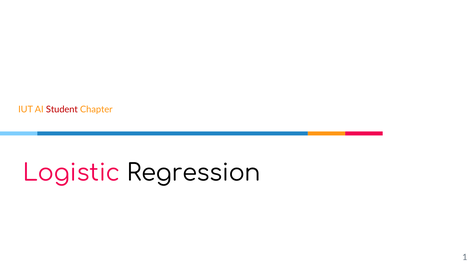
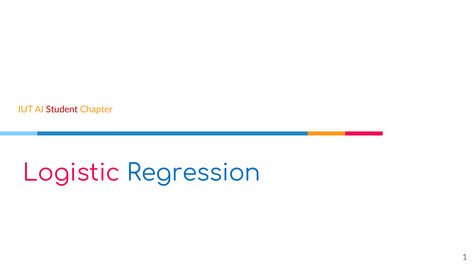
Regression colour: black -> blue
